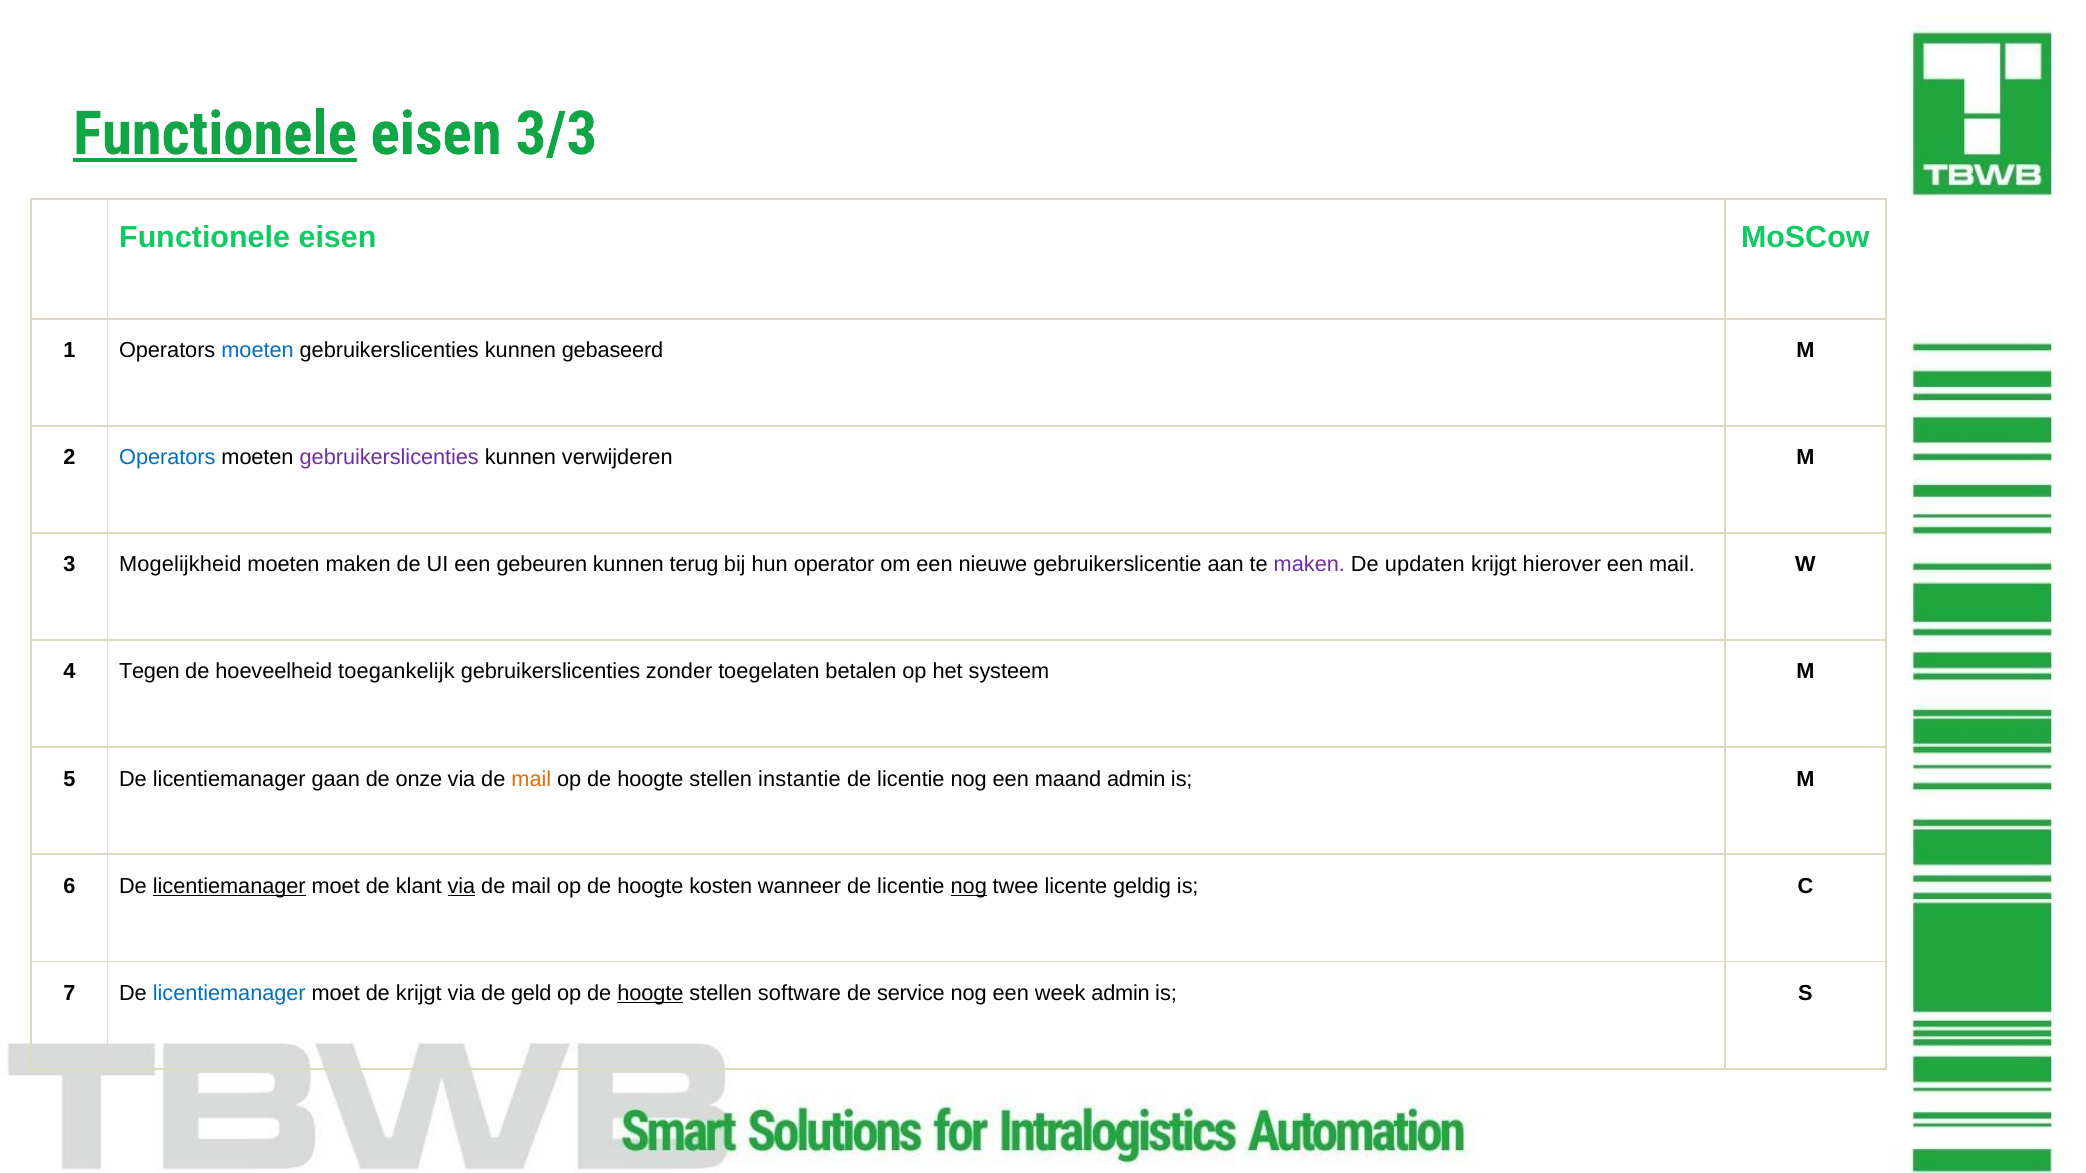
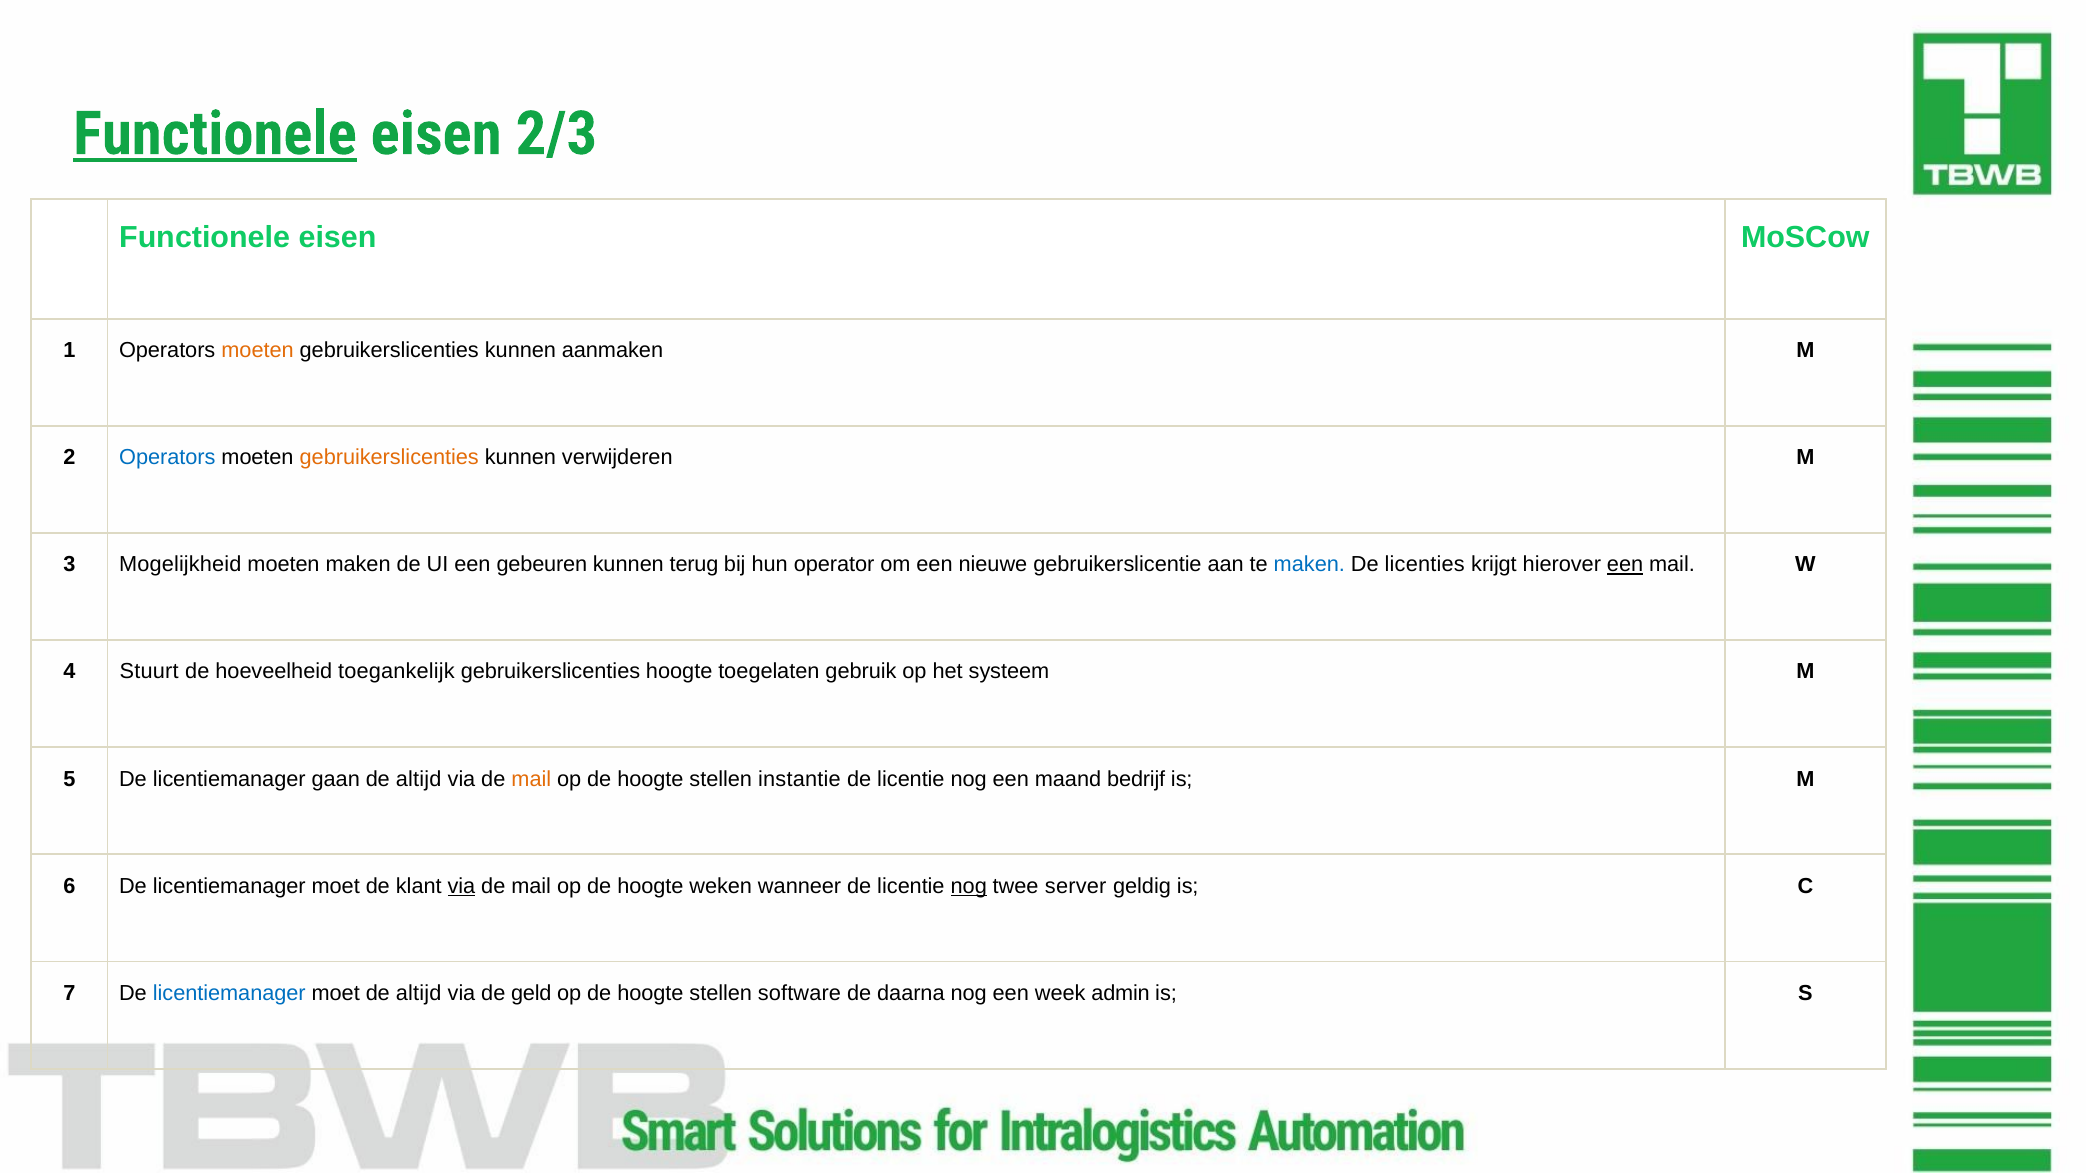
3/3: 3/3 -> 2/3
moeten at (258, 350) colour: blue -> orange
gebaseerd: gebaseerd -> aanmaken
gebruikerslicenties at (389, 458) colour: purple -> orange
maken at (1309, 565) colour: purple -> blue
updaten: updaten -> licenties
een at (1625, 565) underline: none -> present
Tegen: Tegen -> Stuurt
gebruikerslicenties zonder: zonder -> hoogte
betalen: betalen -> gebruik
onze at (419, 779): onze -> altijd
maand admin: admin -> bedrijf
licentiemanager at (229, 886) underline: present -> none
kosten: kosten -> weken
licente: licente -> server
moet de krijgt: krijgt -> altijd
hoogte at (650, 993) underline: present -> none
service: service -> daarna
